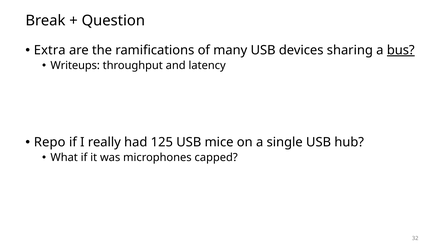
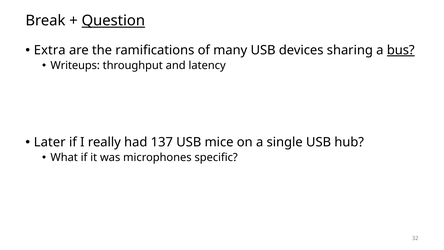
Question underline: none -> present
Repo: Repo -> Later
125: 125 -> 137
capped: capped -> specific
